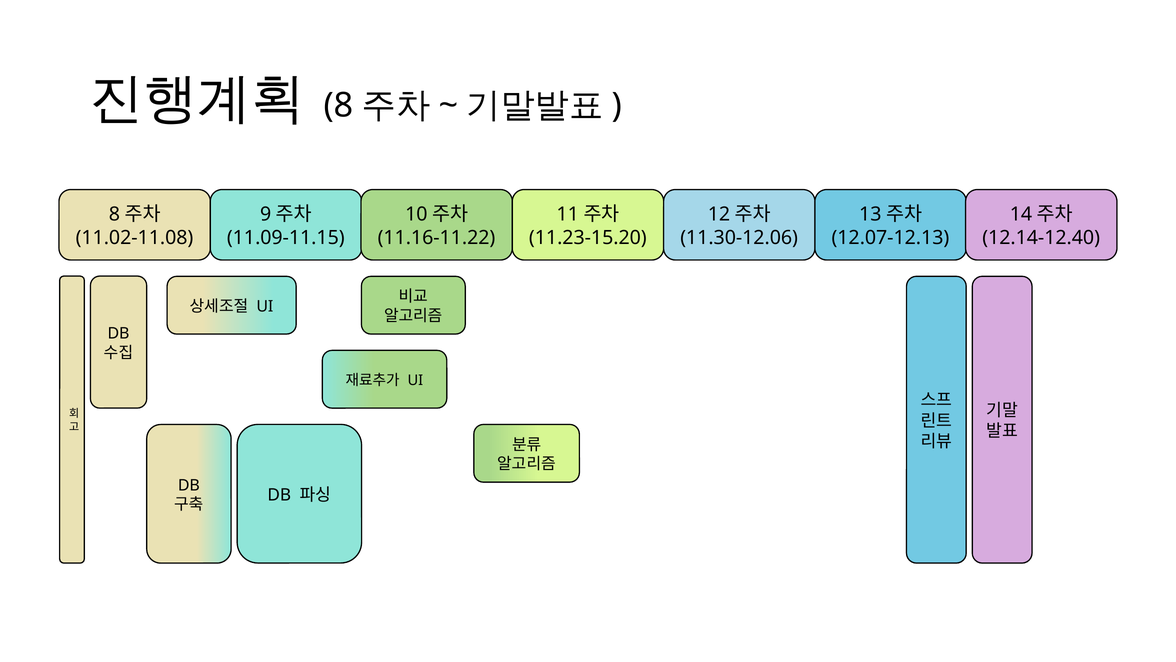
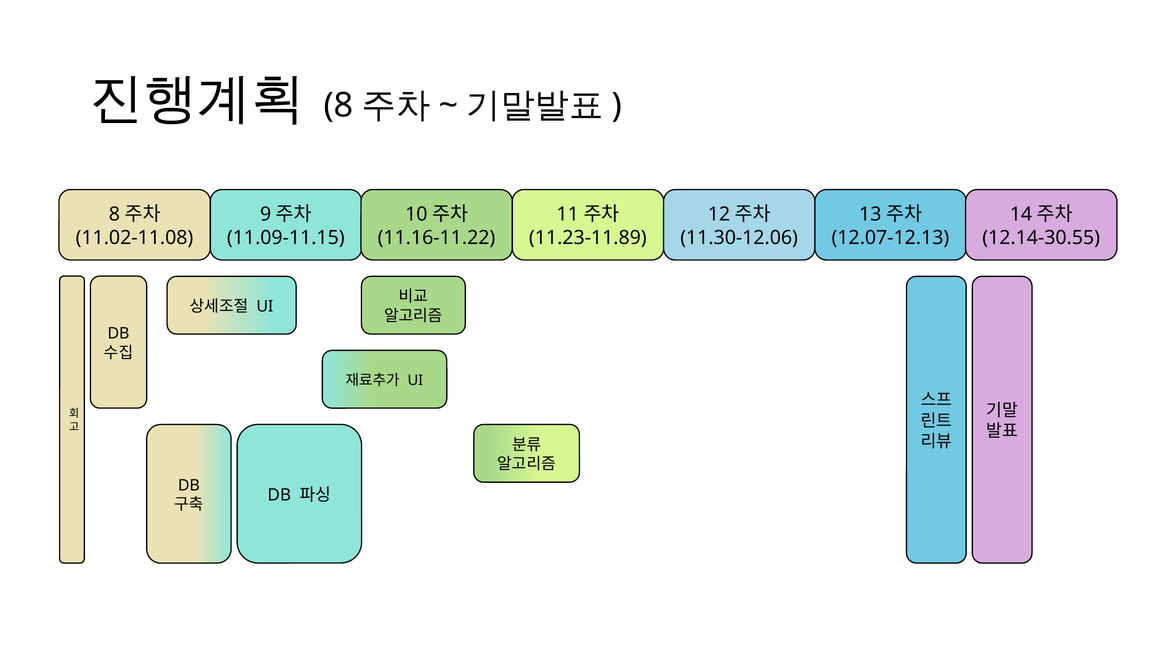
11.23-15.20: 11.23-15.20 -> 11.23-11.89
12.14-12.40: 12.14-12.40 -> 12.14-30.55
